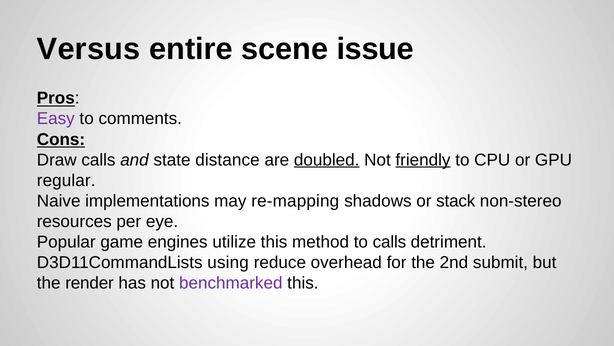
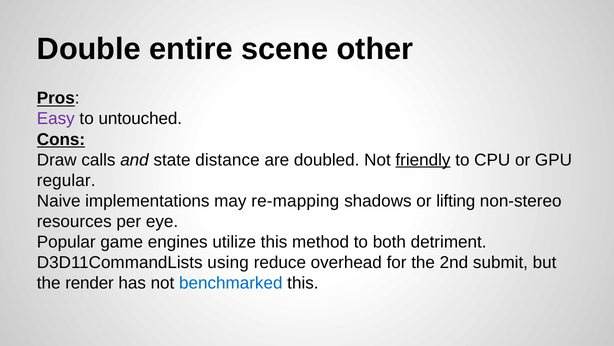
Versus: Versus -> Double
issue: issue -> other
comments: comments -> untouched
doubled underline: present -> none
stack: stack -> lifting
to calls: calls -> both
benchmarked colour: purple -> blue
